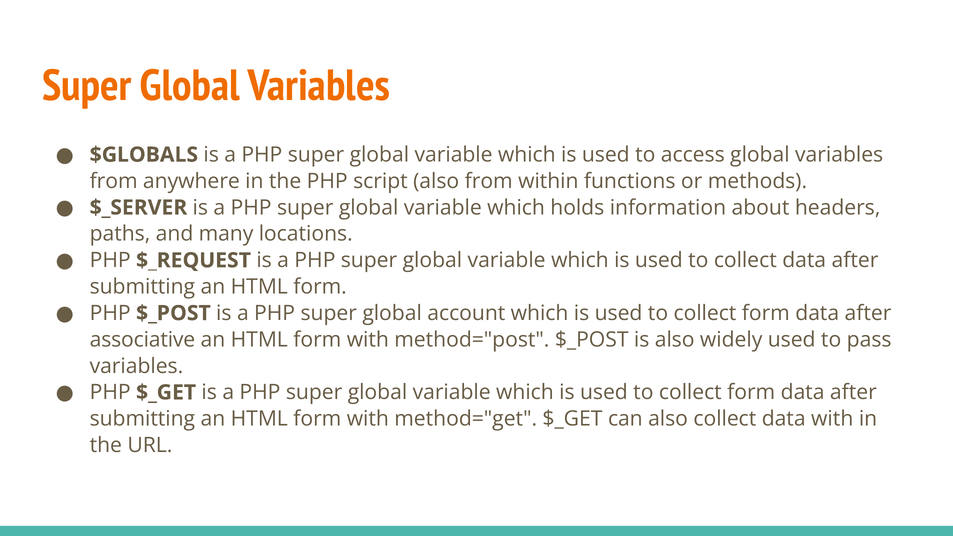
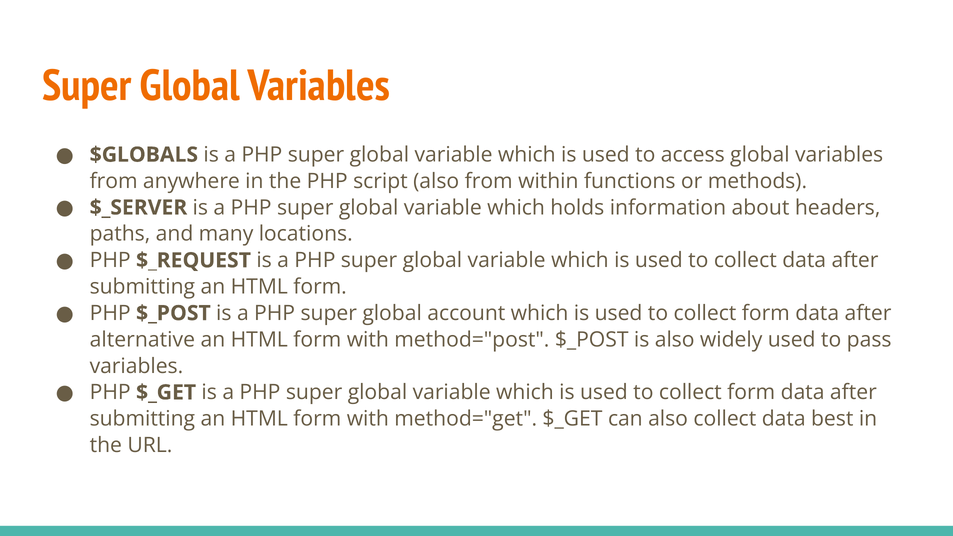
associative: associative -> alternative
data with: with -> best
